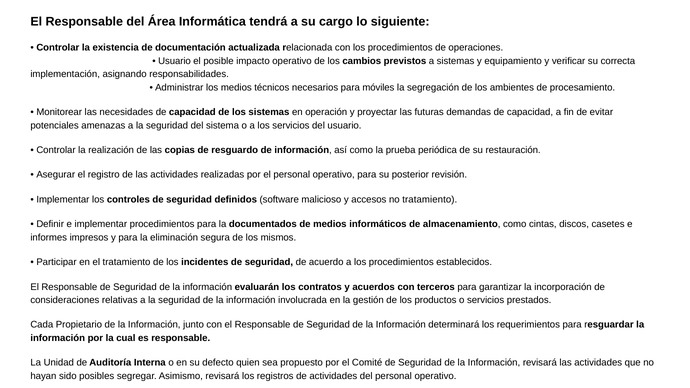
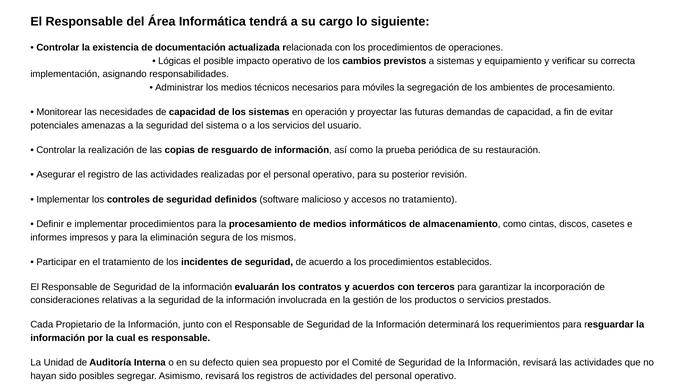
Usuario at (174, 61): Usuario -> Lógicas
la documentados: documentados -> procesamiento
